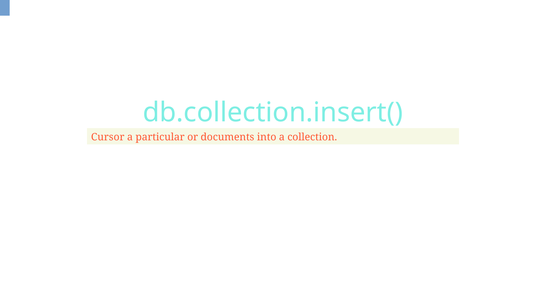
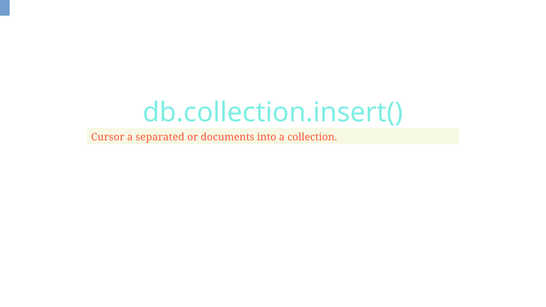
particular: particular -> separated
